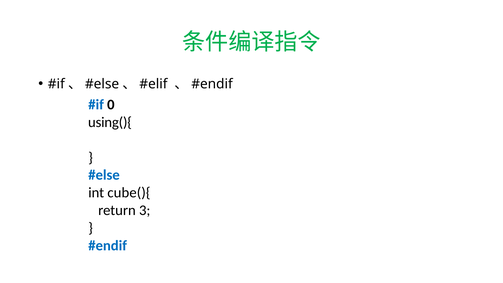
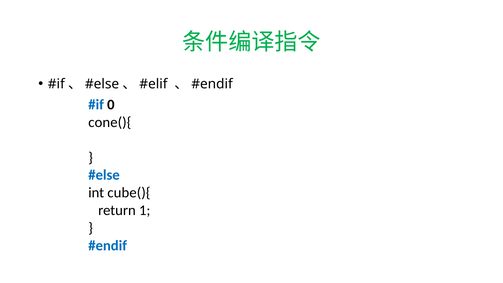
using(){: using(){ -> cone(){
3: 3 -> 1
